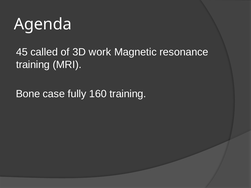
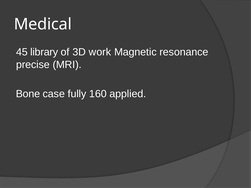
Agenda: Agenda -> Medical
called: called -> library
training at (33, 65): training -> precise
160 training: training -> applied
